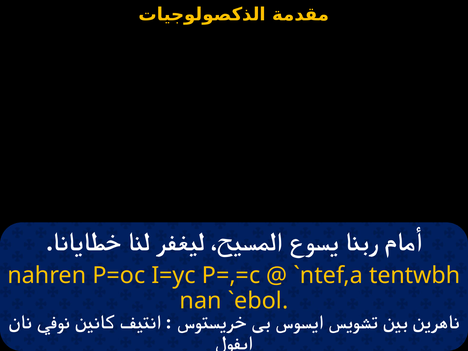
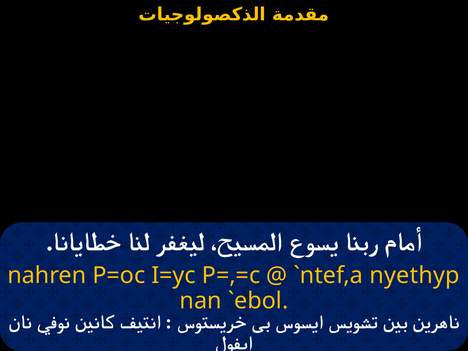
tentwbh: tentwbh -> nyethyp
